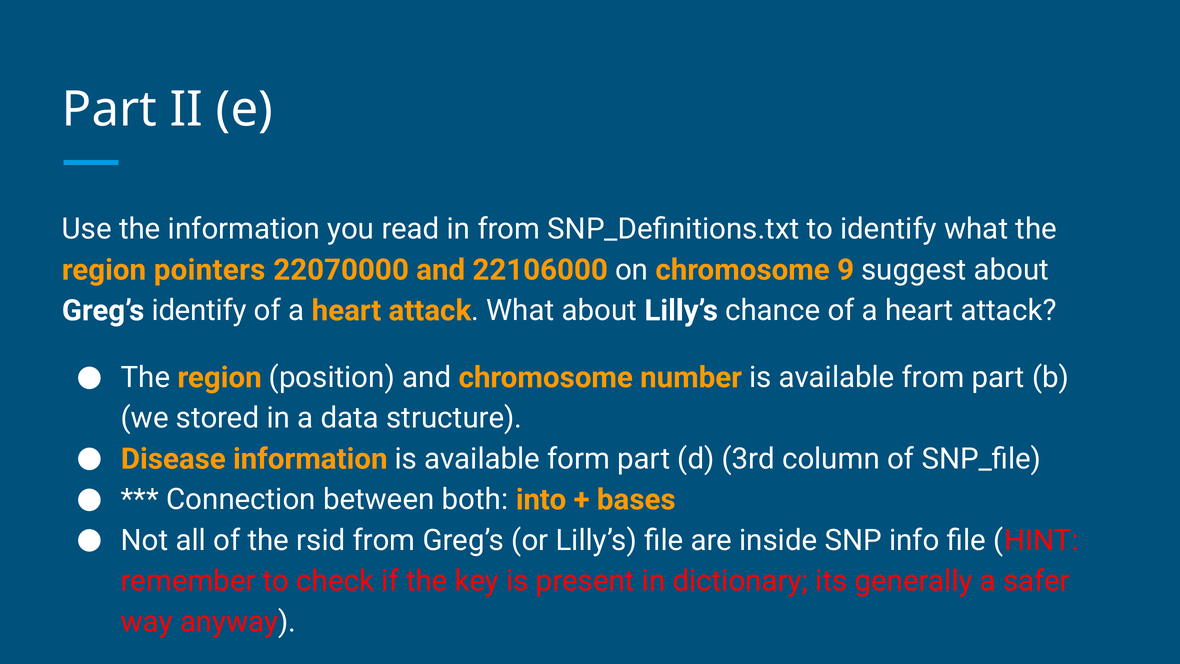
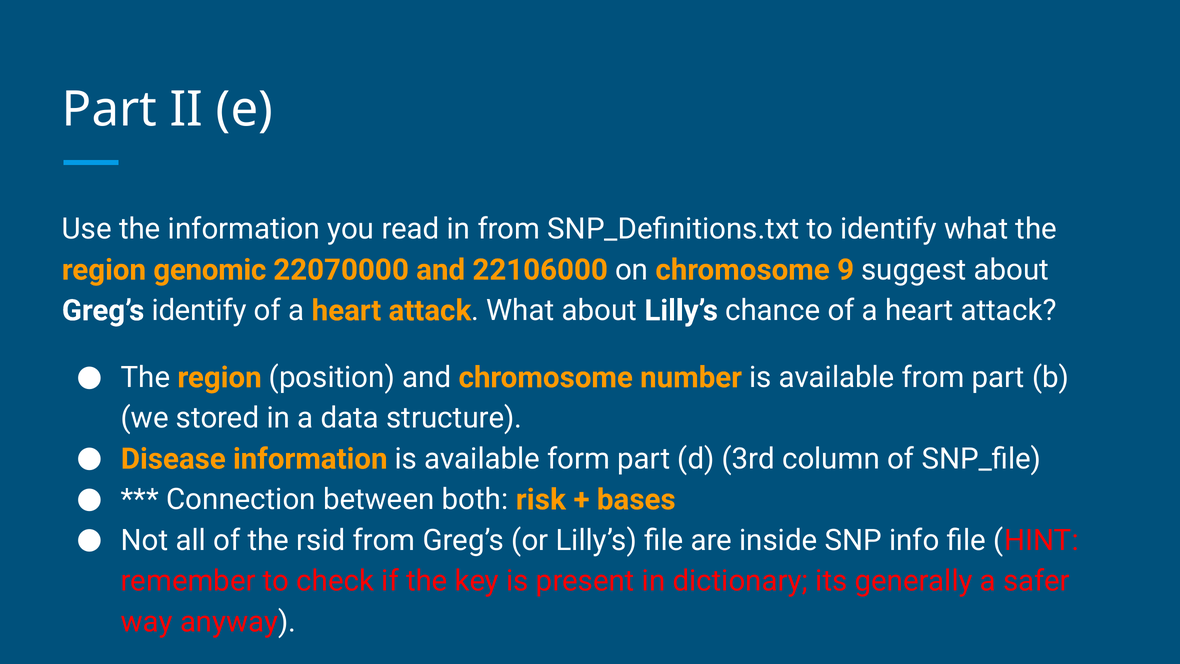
pointers: pointers -> genomic
into: into -> risk
